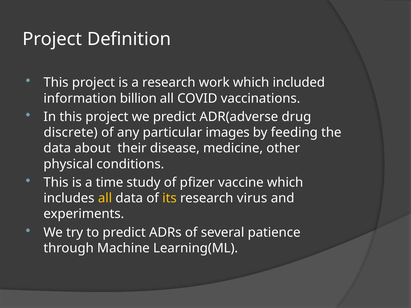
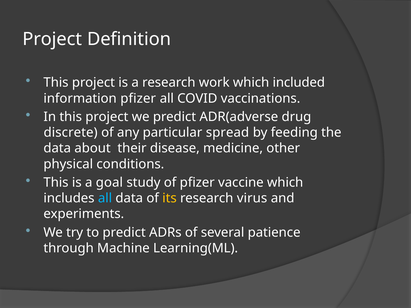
information billion: billion -> pfizer
images: images -> spread
time: time -> goal
all at (105, 198) colour: yellow -> light blue
